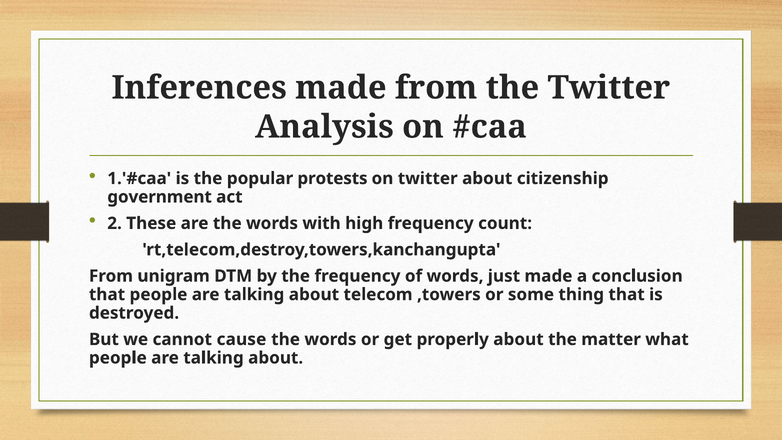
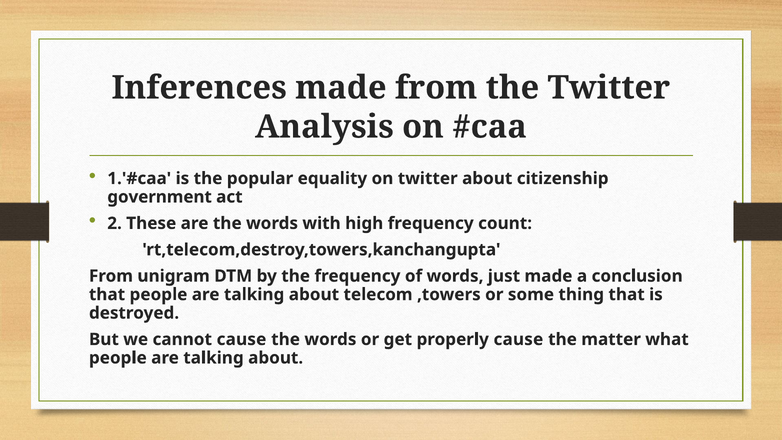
protests: protests -> equality
properly about: about -> cause
